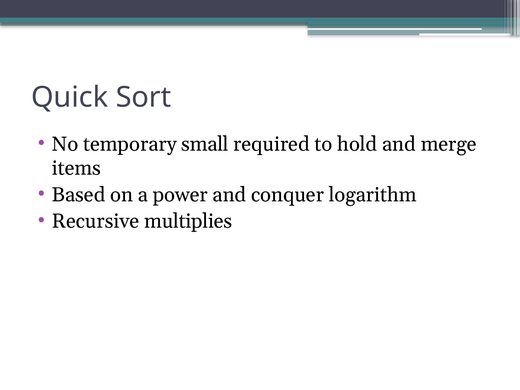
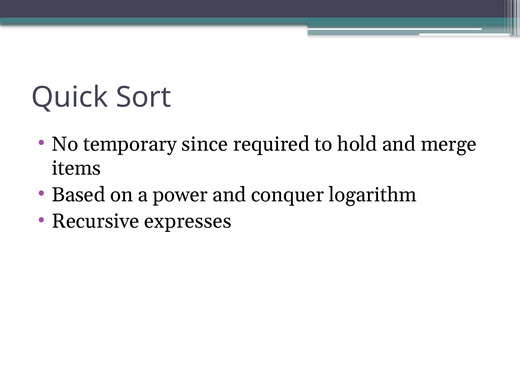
small: small -> since
multiplies: multiplies -> expresses
